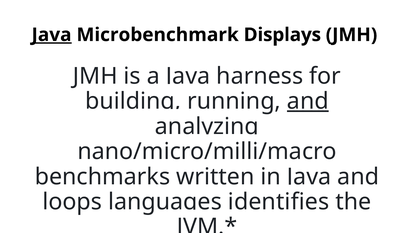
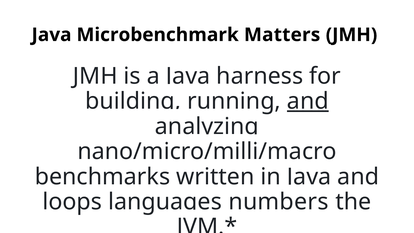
Java at (52, 35) underline: present -> none
Displays: Displays -> Matters
identifies: identifies -> numbers
